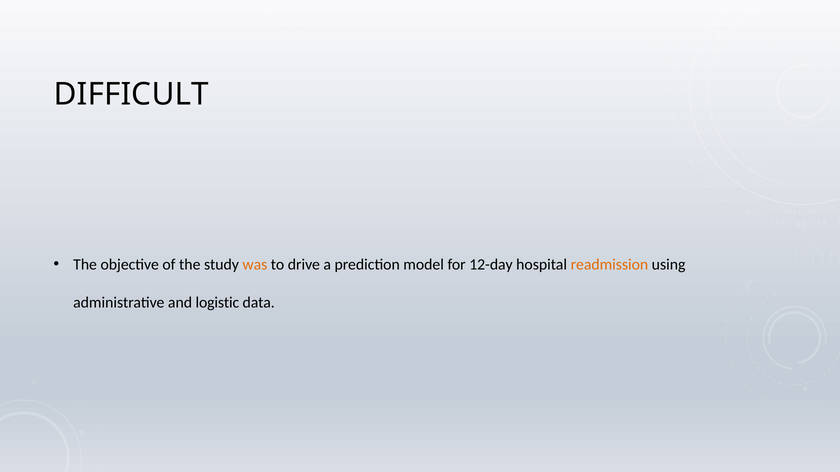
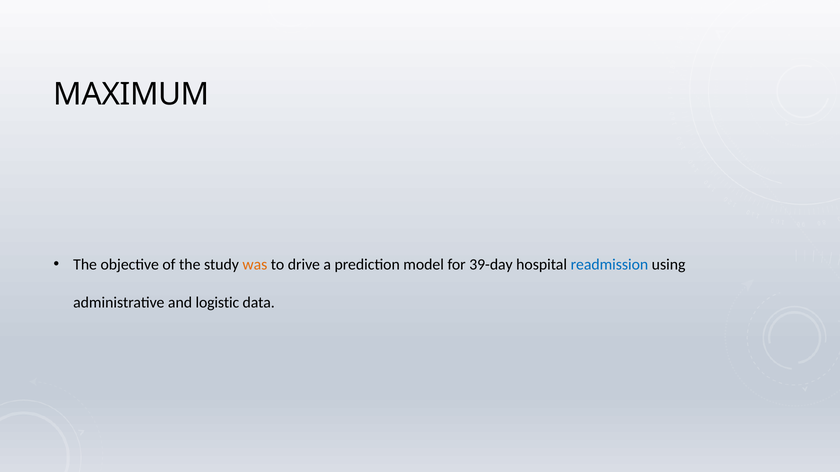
DIFFICULT: DIFFICULT -> MAXIMUM
12-day: 12-day -> 39-day
readmission colour: orange -> blue
